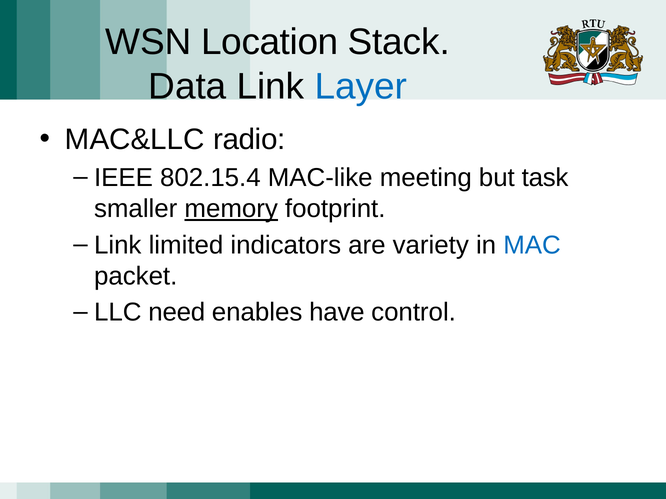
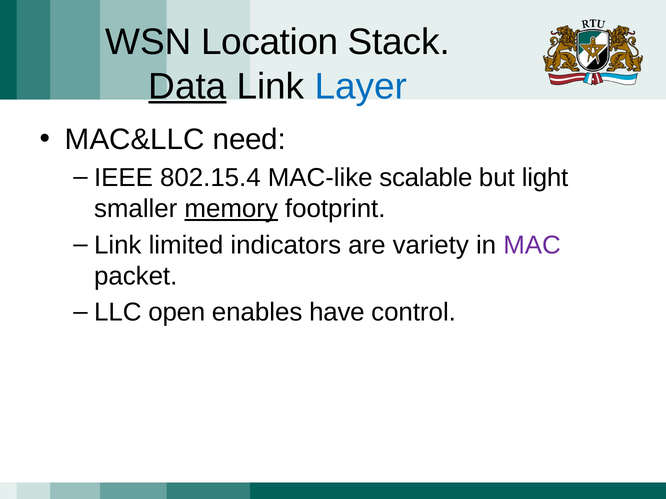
Data underline: none -> present
radio: radio -> need
meeting: meeting -> scalable
task: task -> light
MAC colour: blue -> purple
need: need -> open
